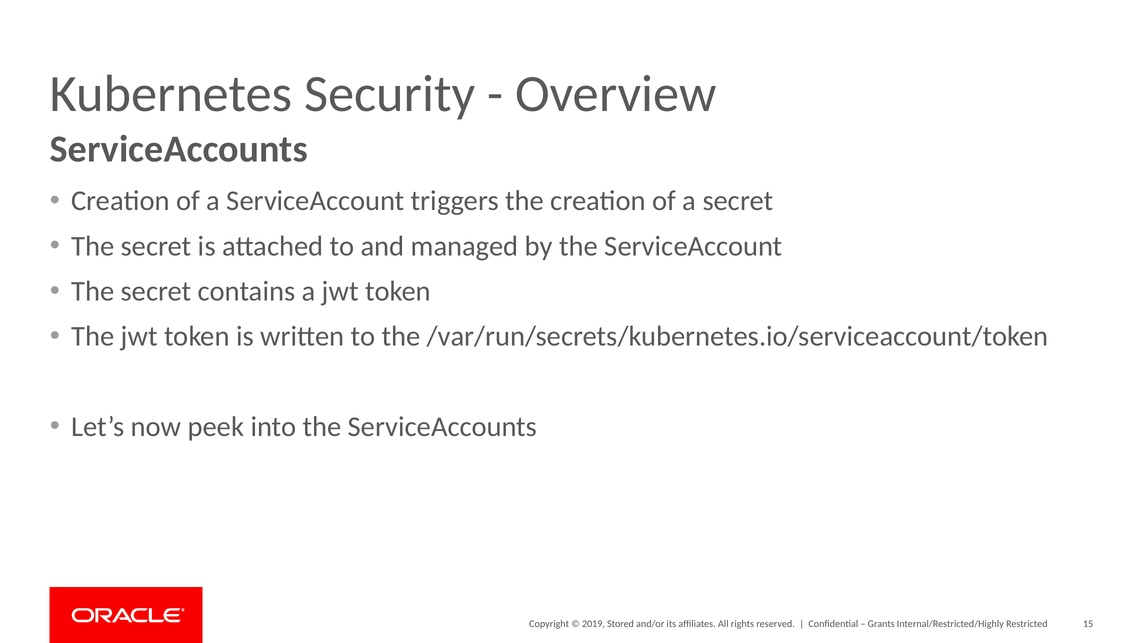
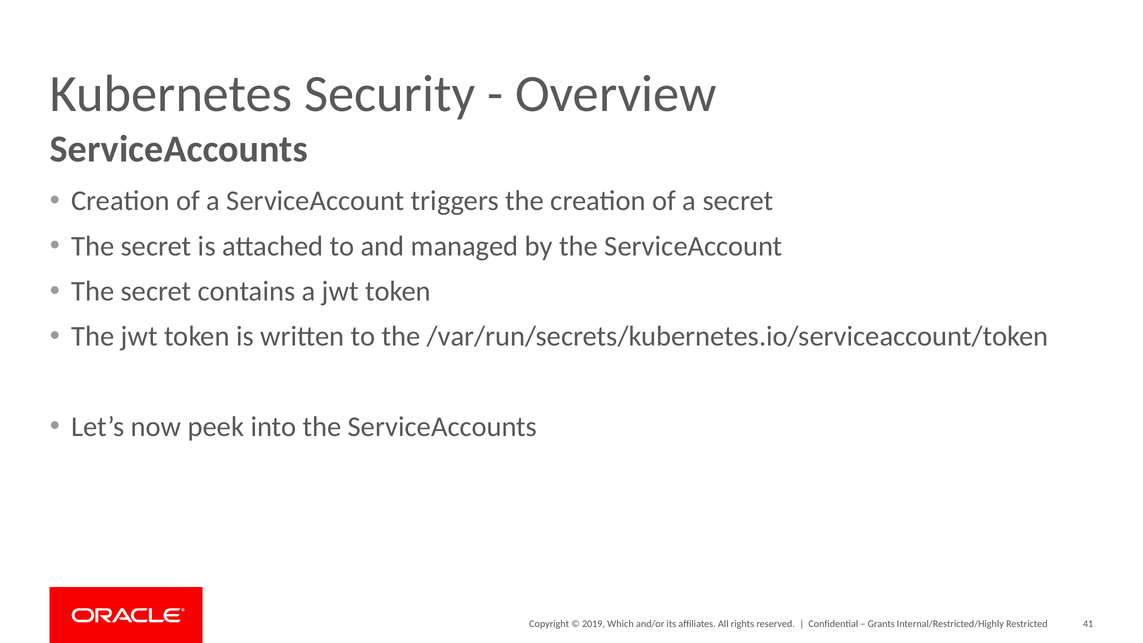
Stored: Stored -> Which
15: 15 -> 41
